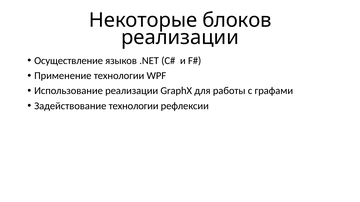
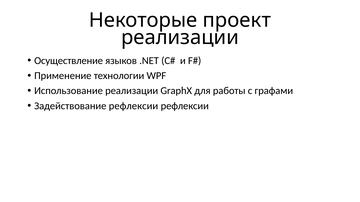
блоков: блоков -> проект
Задействование технологии: технологии -> рефлексии
